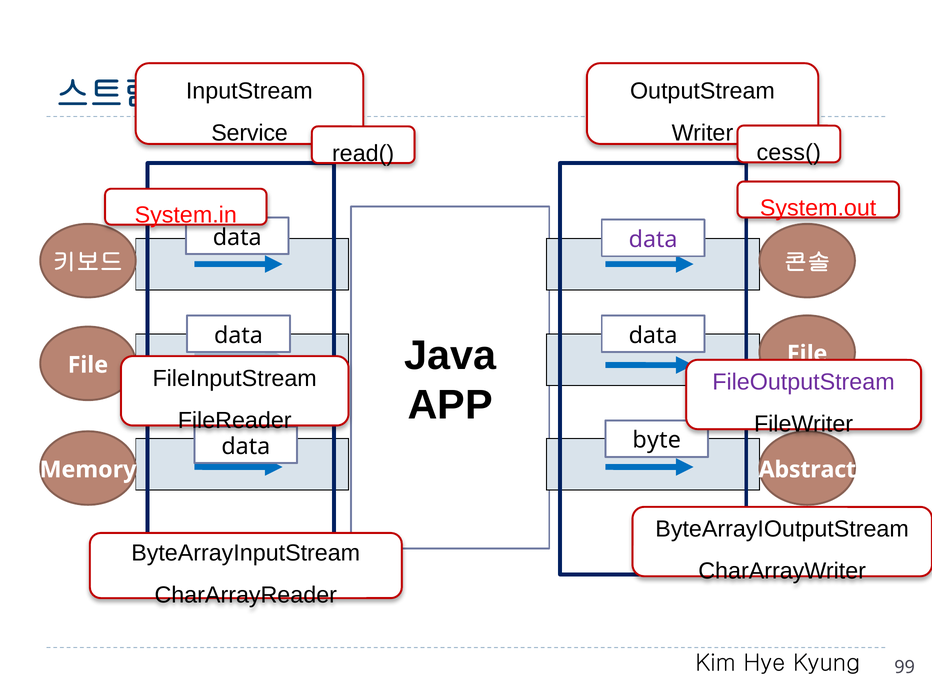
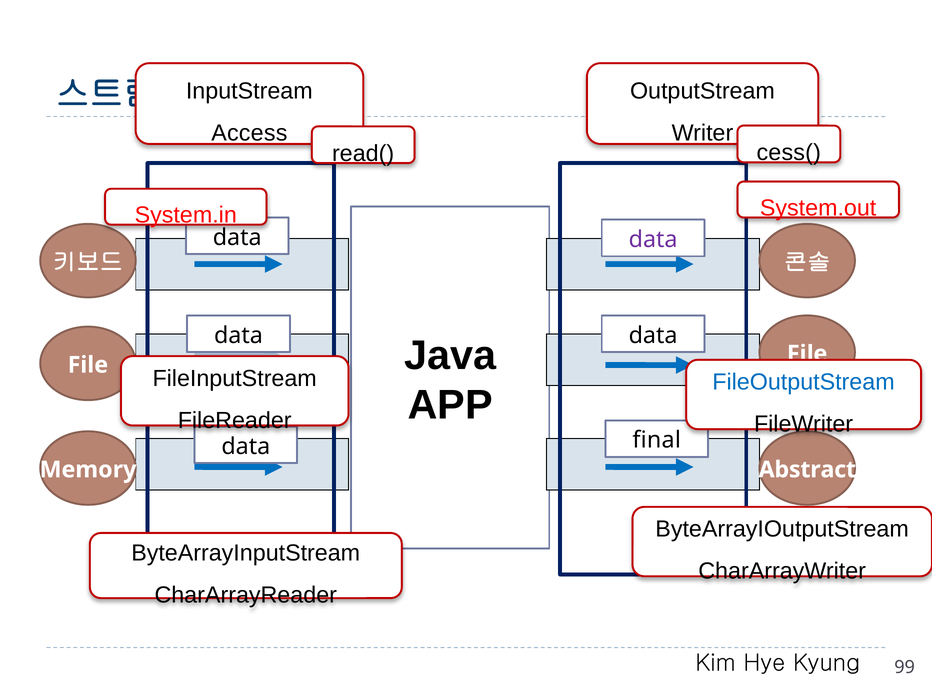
Service: Service -> Access
FileOutputStream colour: purple -> blue
byte: byte -> final
